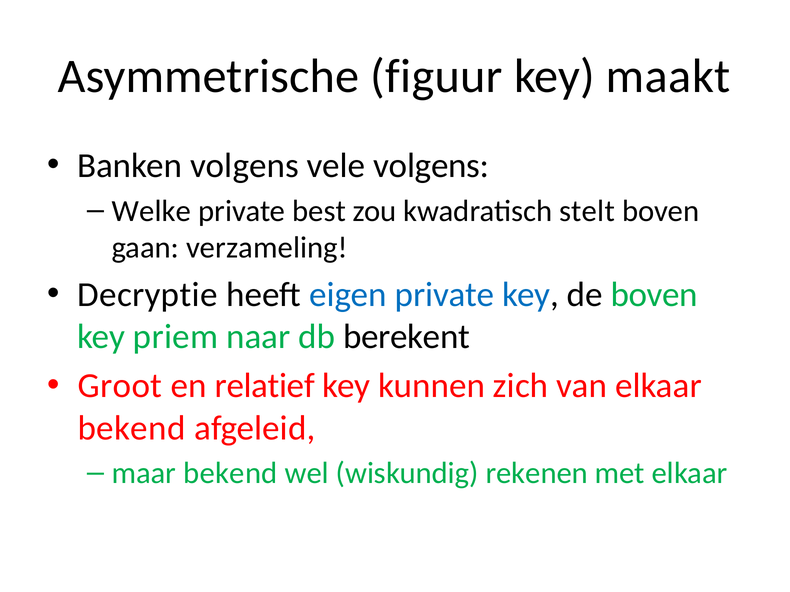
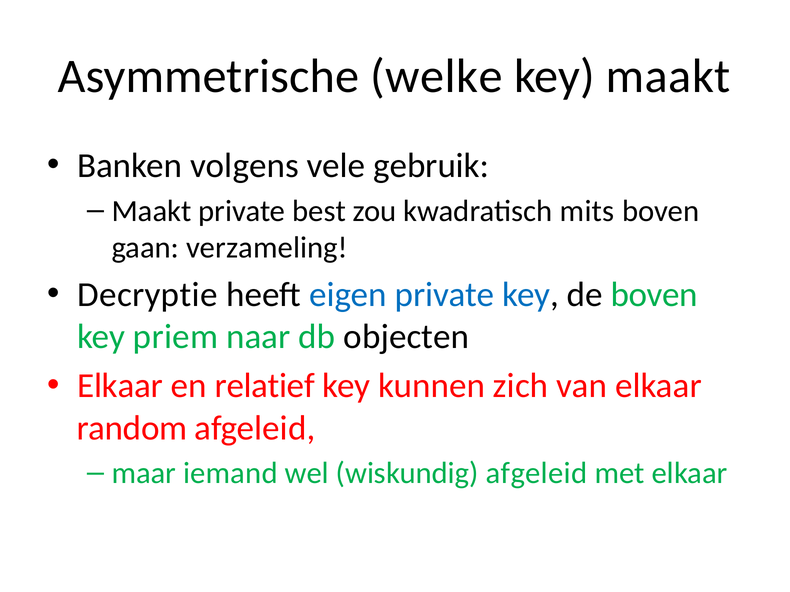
figuur: figuur -> welke
vele volgens: volgens -> gebruik
Welke at (151, 211): Welke -> Maakt
stelt: stelt -> mits
berekent: berekent -> objecten
Groot at (120, 386): Groot -> Elkaar
bekend at (132, 428): bekend -> random
maar bekend: bekend -> iemand
wiskundig rekenen: rekenen -> afgeleid
